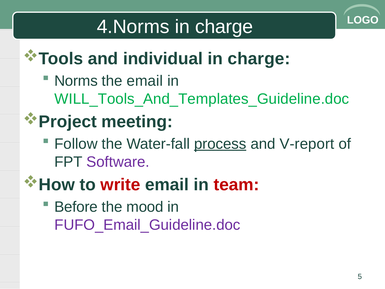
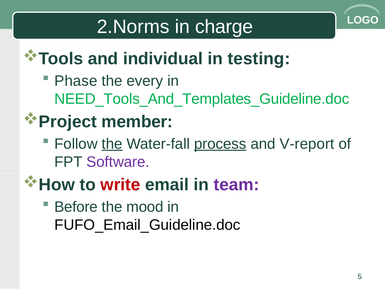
4.Norms: 4.Norms -> 2.Norms
charge at (259, 59): charge -> testing
Norms: Norms -> Phase
the email: email -> every
WILL_Tools_And_Templates_Guideline.doc: WILL_Tools_And_Templates_Guideline.doc -> NEED_Tools_And_Templates_Guideline.doc
meeting: meeting -> member
the at (112, 144) underline: none -> present
team colour: red -> purple
FUFO_Email_Guideline.doc colour: purple -> black
